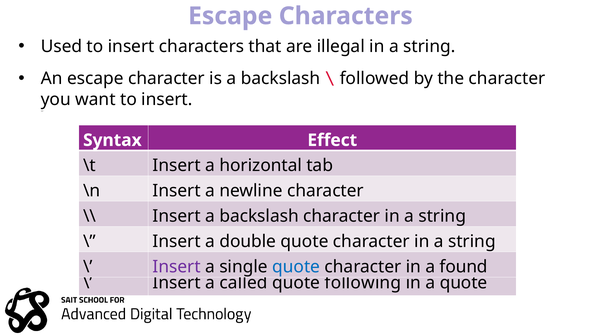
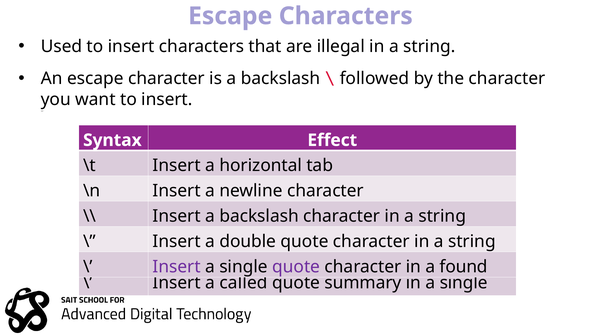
quote at (296, 267) colour: blue -> purple
following: following -> summary
in a quote: quote -> single
